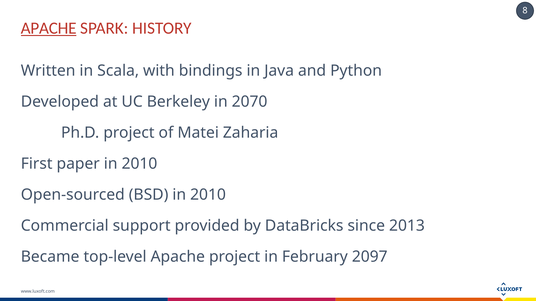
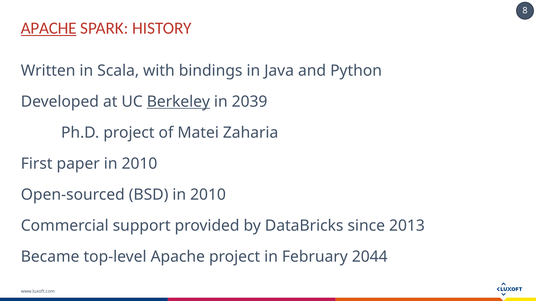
Berkeley underline: none -> present
2070: 2070 -> 2039
2097: 2097 -> 2044
